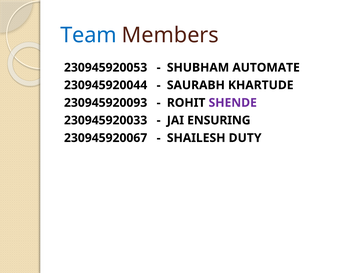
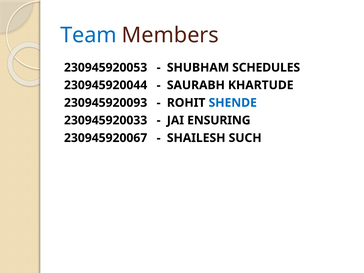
AUTOMATE: AUTOMATE -> SCHEDULES
SHENDE colour: purple -> blue
DUTY: DUTY -> SUCH
